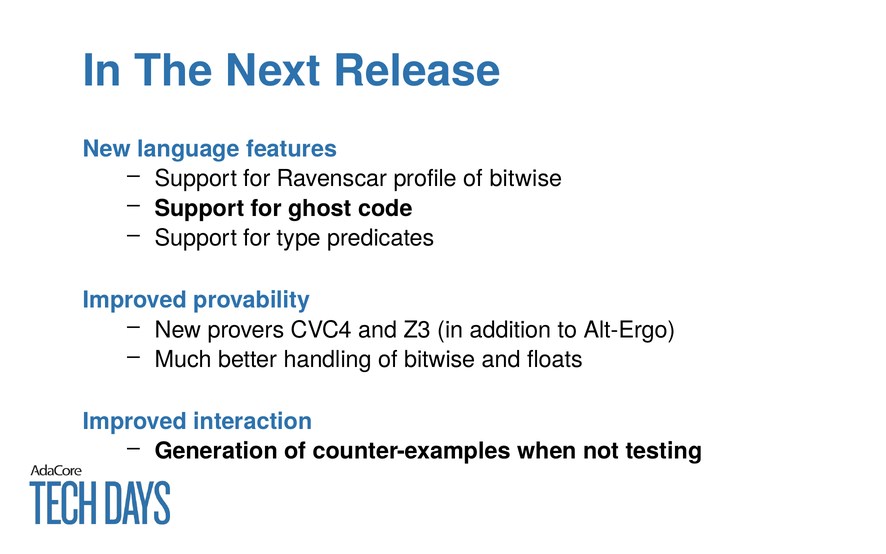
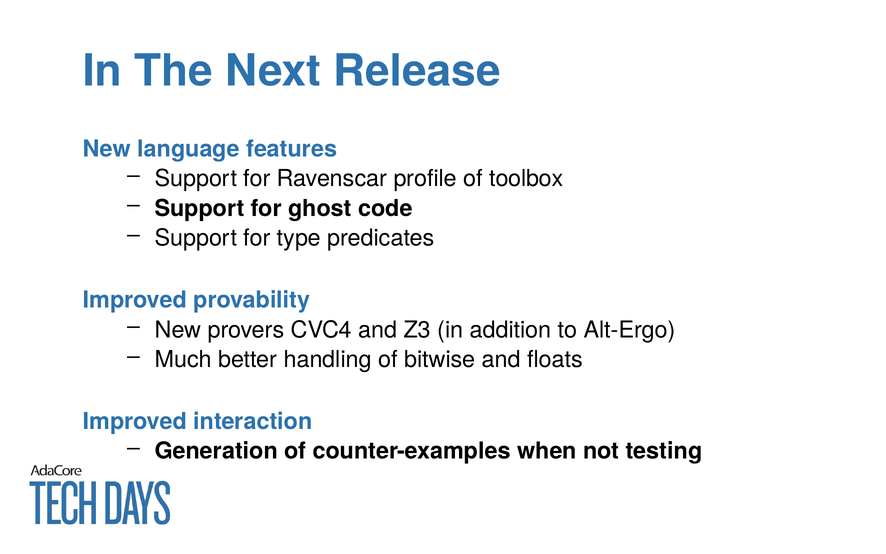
profile of bitwise: bitwise -> toolbox
